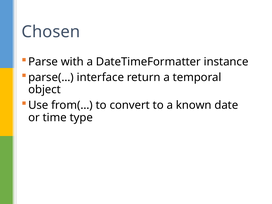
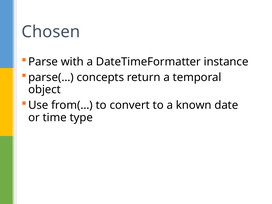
interface: interface -> concepts
